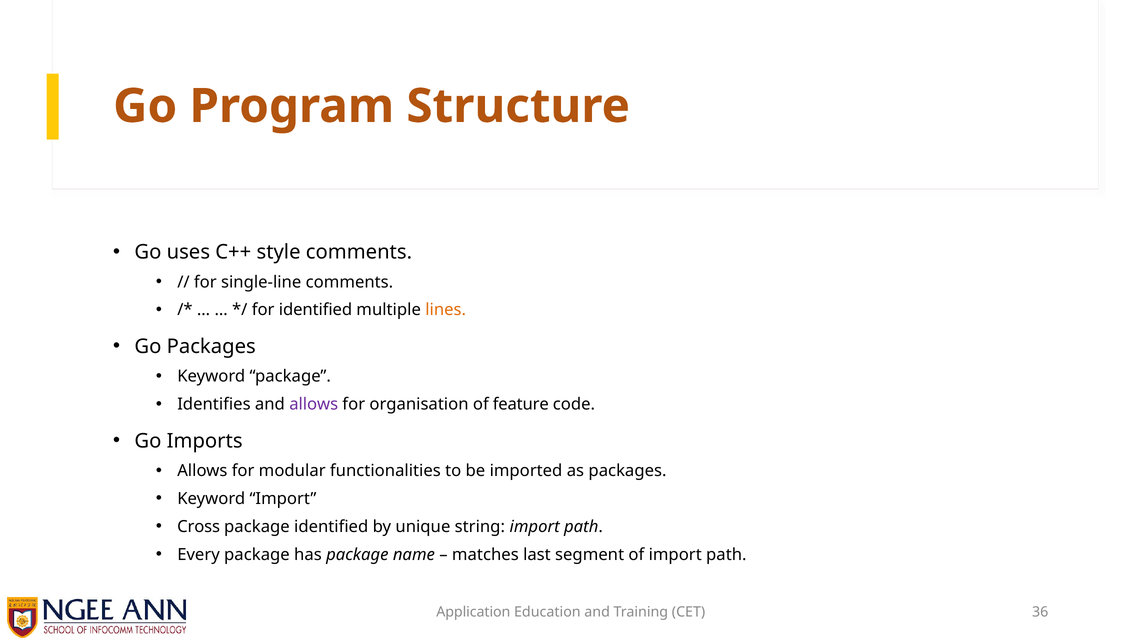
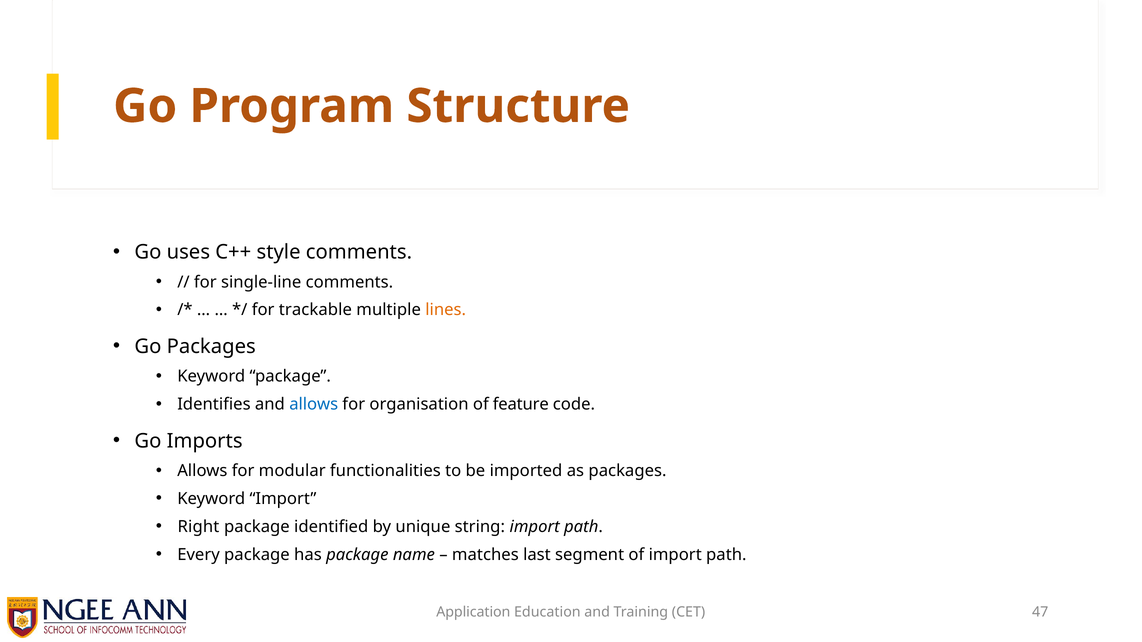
for identified: identified -> trackable
allows at (314, 405) colour: purple -> blue
Cross: Cross -> Right
36: 36 -> 47
